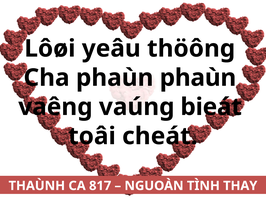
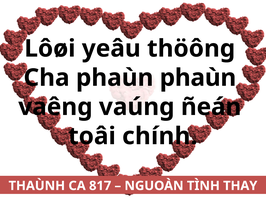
bieát: bieát -> ñeán
cheát: cheát -> chính
